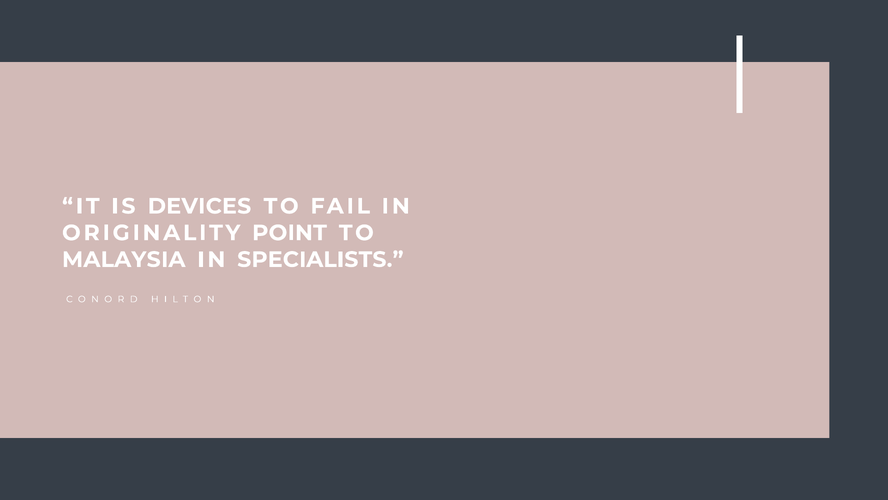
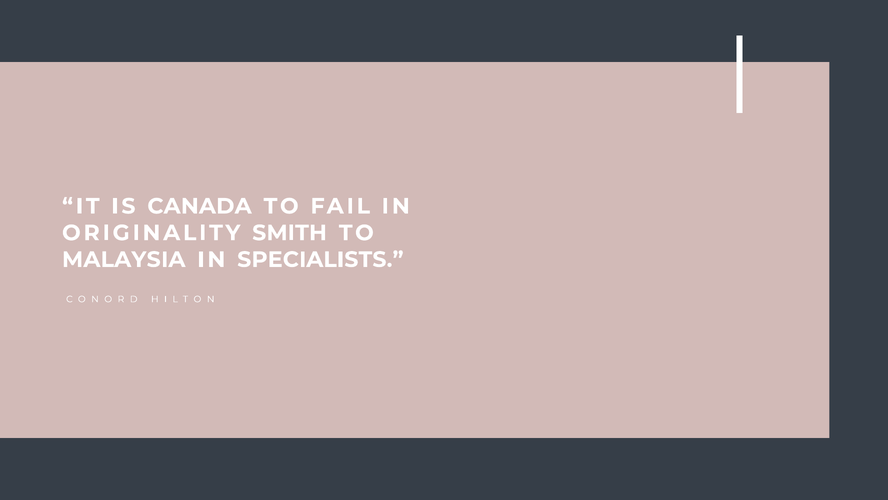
DEVICES: DEVICES -> CANADA
POINT: POINT -> SMITH
